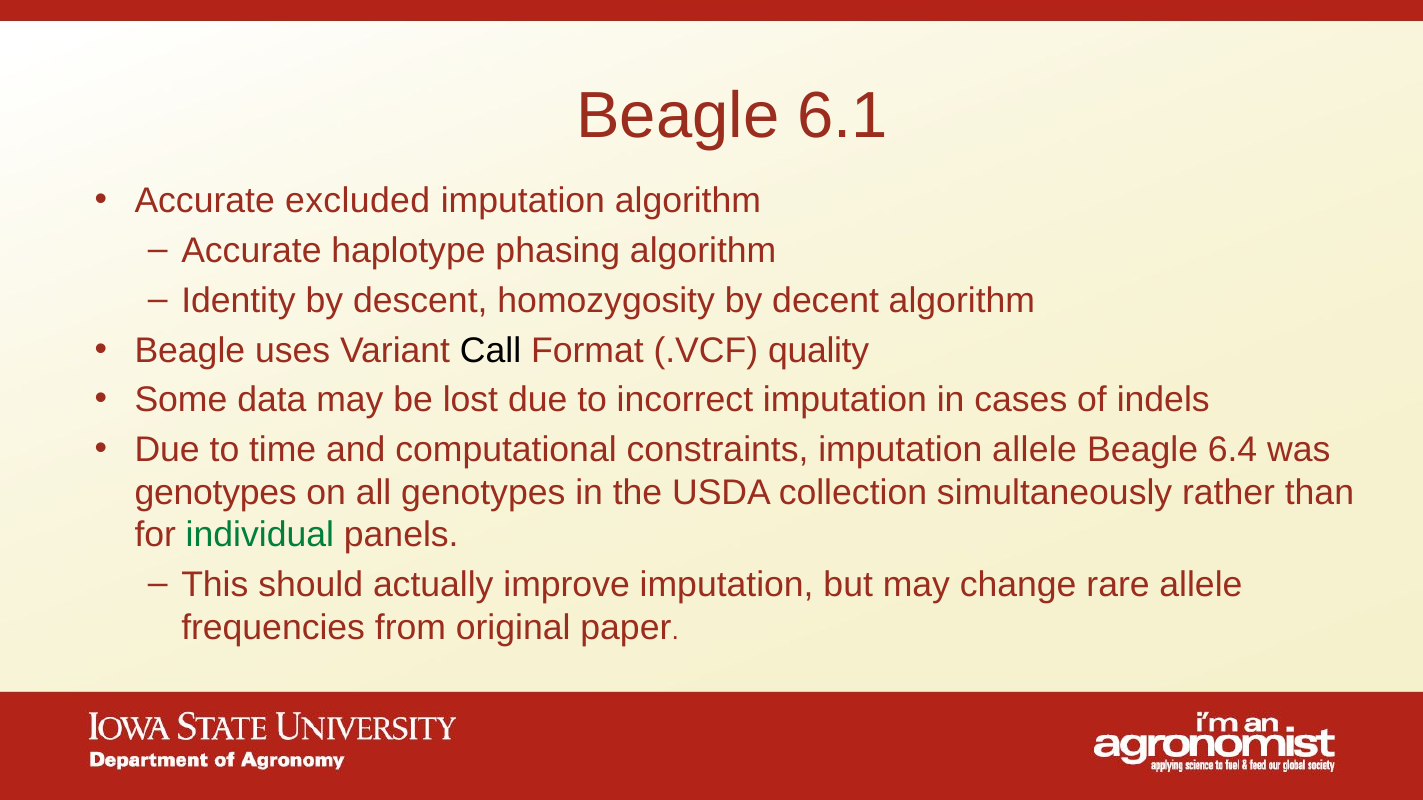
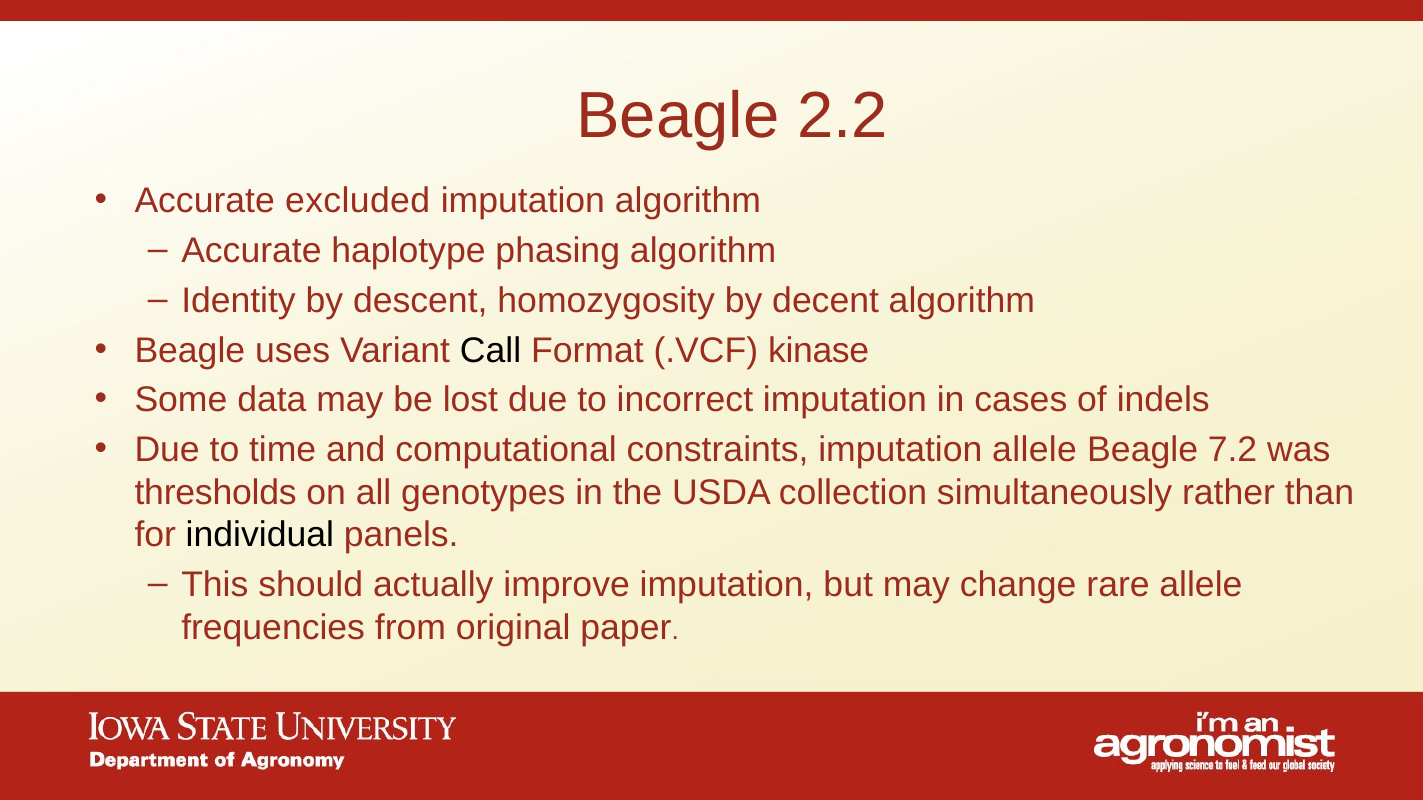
6.1: 6.1 -> 2.2
quality: quality -> kinase
6.4: 6.4 -> 7.2
genotypes at (216, 493): genotypes -> thresholds
individual colour: green -> black
